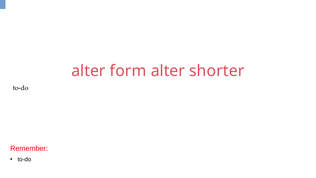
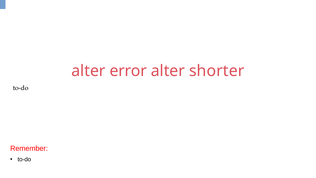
form: form -> error
